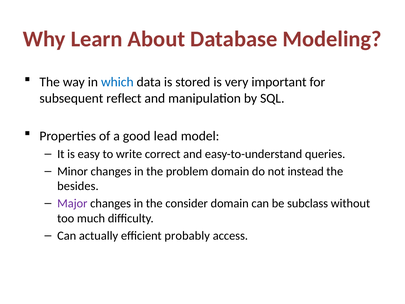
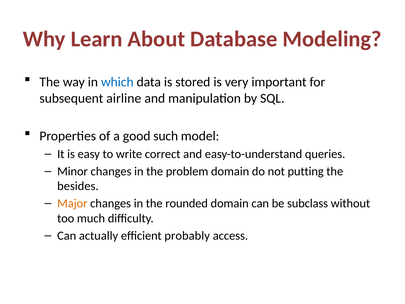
reflect: reflect -> airline
lead: lead -> such
instead: instead -> putting
Major colour: purple -> orange
consider: consider -> rounded
